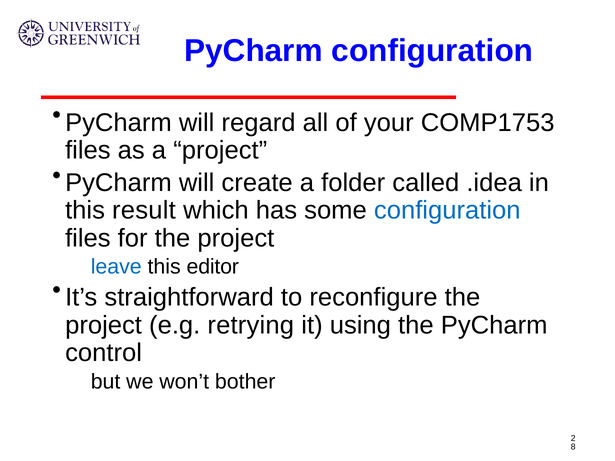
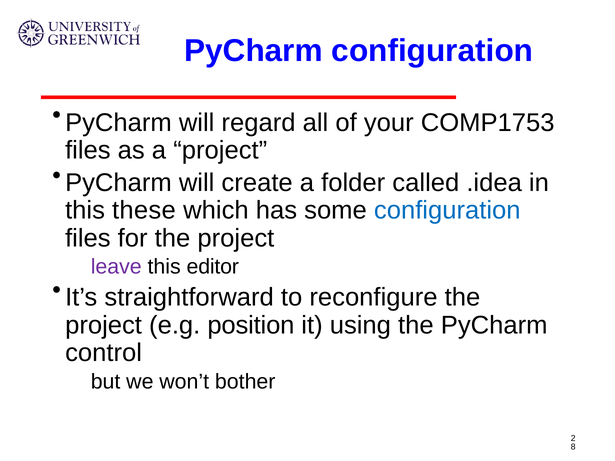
result: result -> these
leave colour: blue -> purple
retrying: retrying -> position
